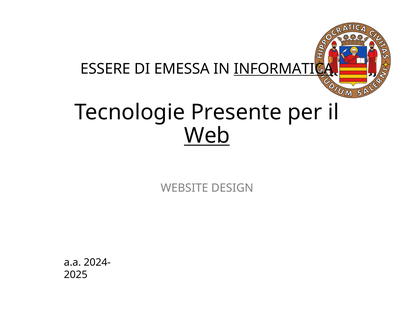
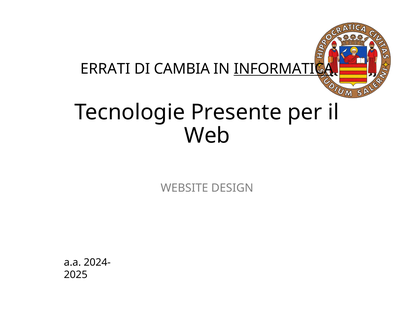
ESSERE: ESSERE -> ERRATI
EMESSA: EMESSA -> CAMBIA
Web underline: present -> none
